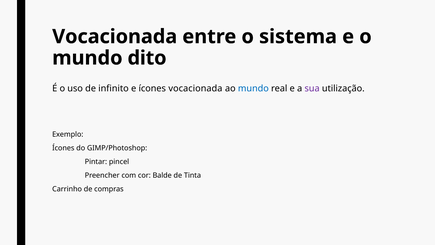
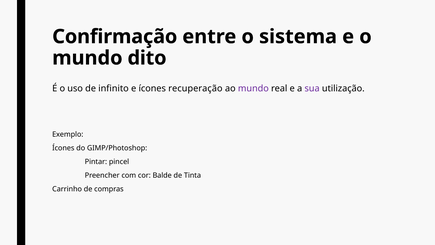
Vocacionada at (115, 37): Vocacionada -> Confirmação
ícones vocacionada: vocacionada -> recuperação
mundo at (253, 88) colour: blue -> purple
